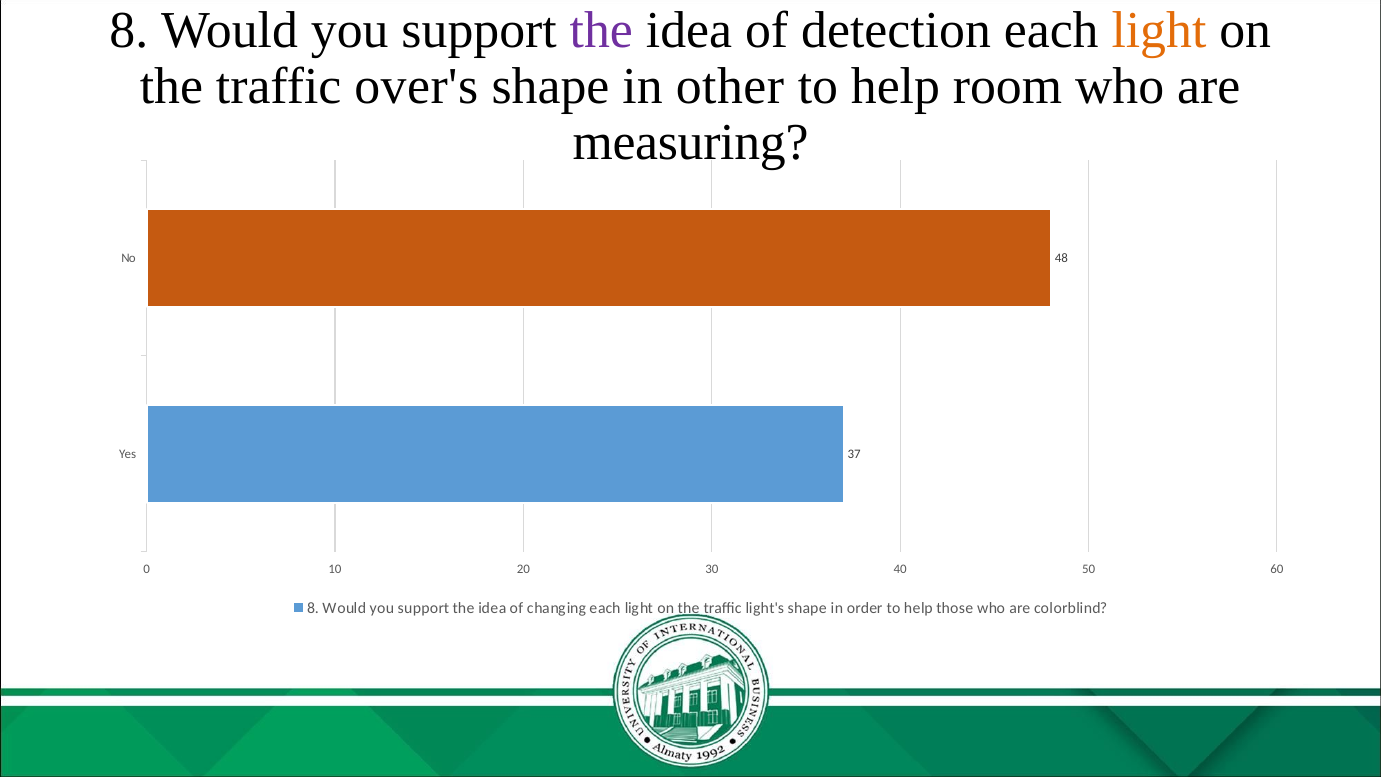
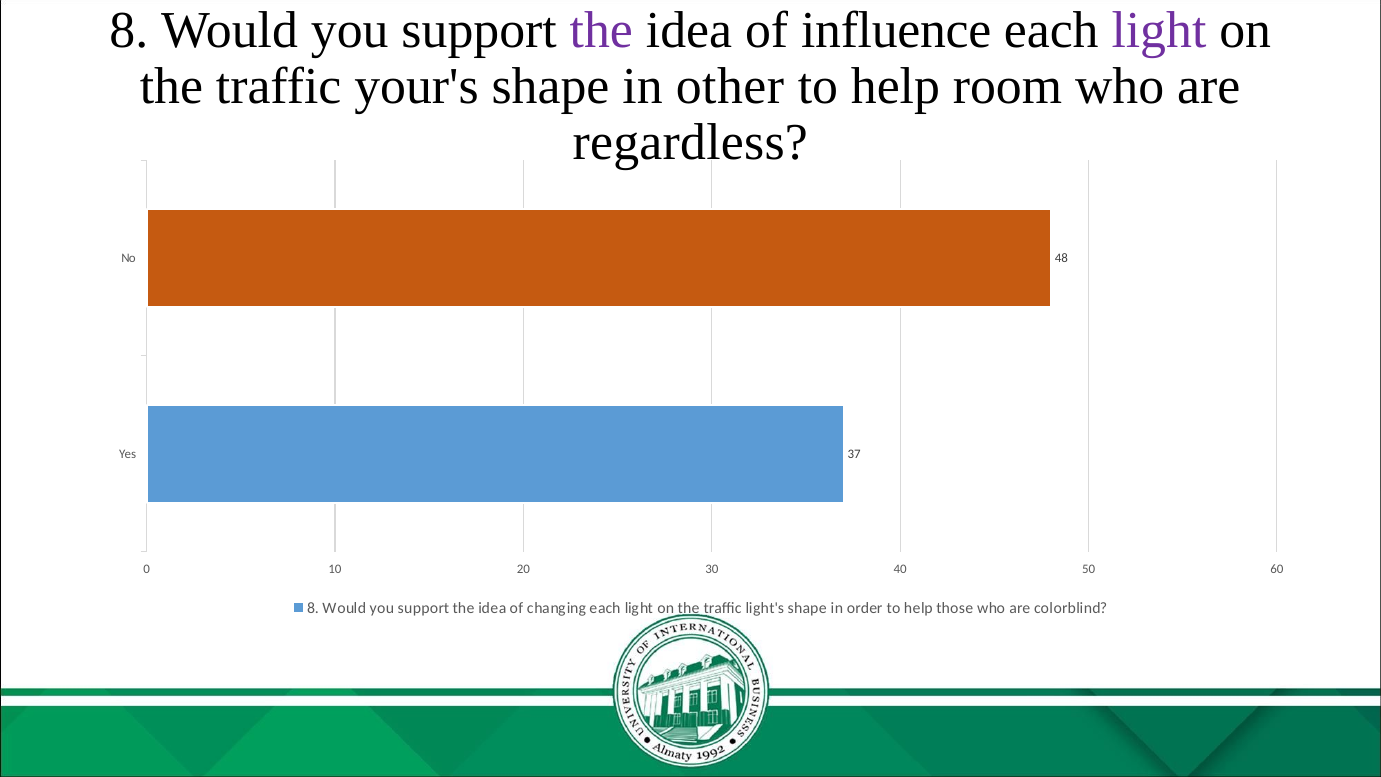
detection: detection -> influence
light at (1159, 31) colour: orange -> purple
over's: over's -> your's
measuring: measuring -> regardless
